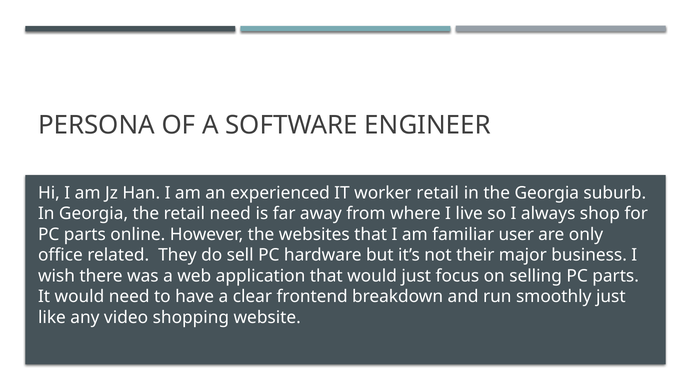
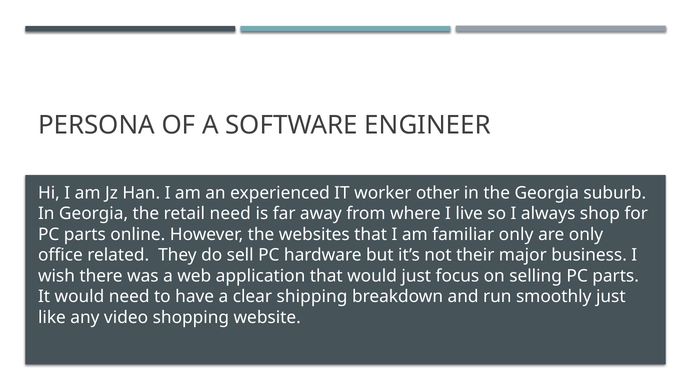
worker retail: retail -> other
familiar user: user -> only
frontend: frontend -> shipping
